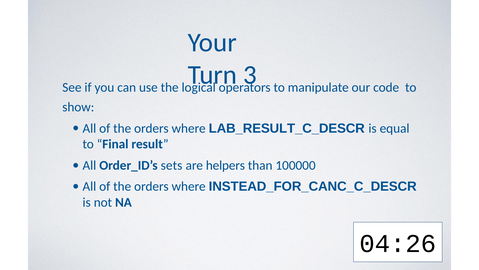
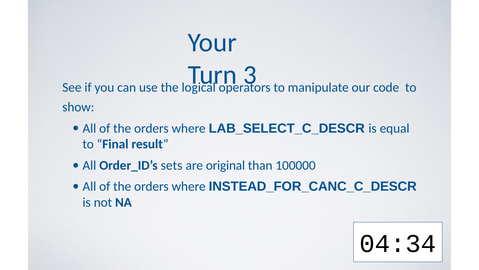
LAB_RESULT_C_DESCR: LAB_RESULT_C_DESCR -> LAB_SELECT_C_DESCR
helpers: helpers -> original
04:26: 04:26 -> 04:34
